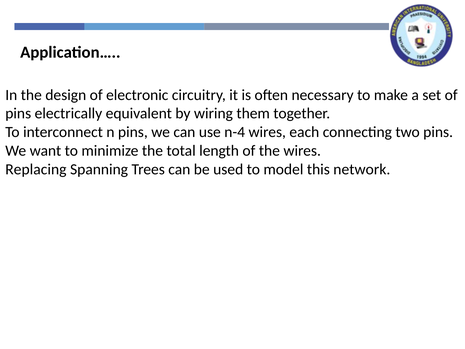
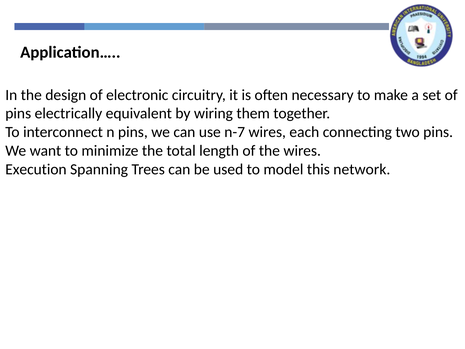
n-4: n-4 -> n-7
Replacing: Replacing -> Execution
